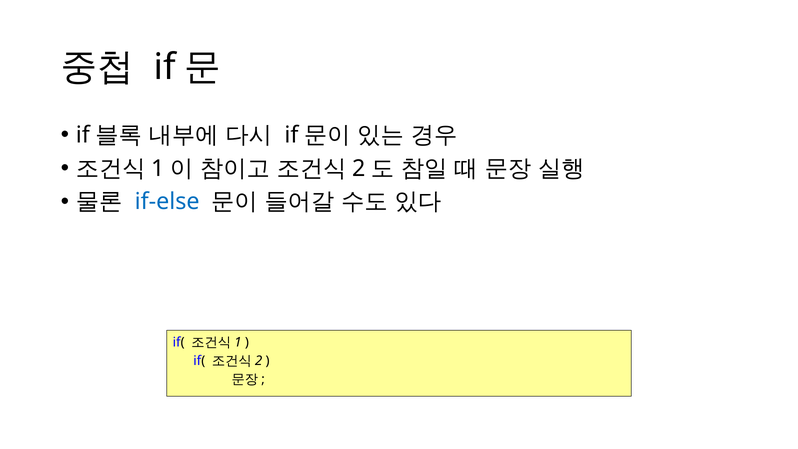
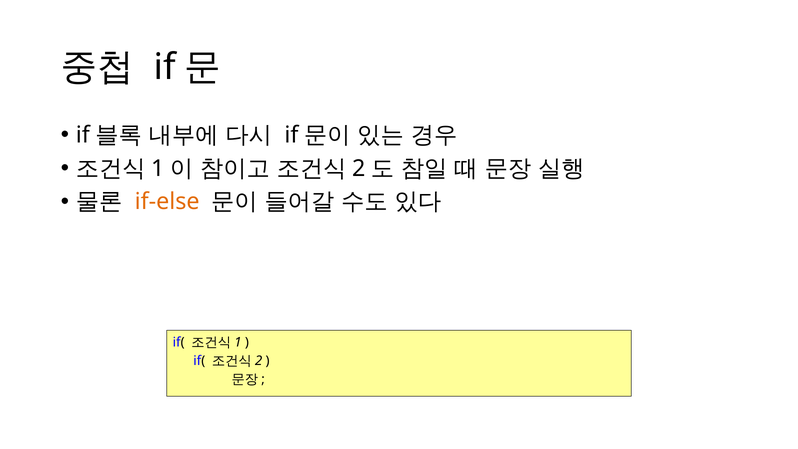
if-else colour: blue -> orange
